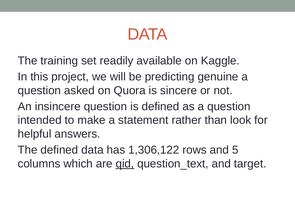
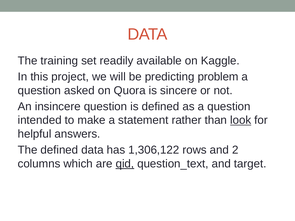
genuine: genuine -> problem
look underline: none -> present
5: 5 -> 2
